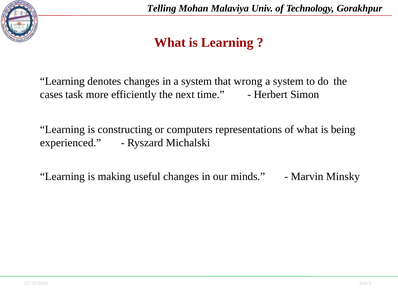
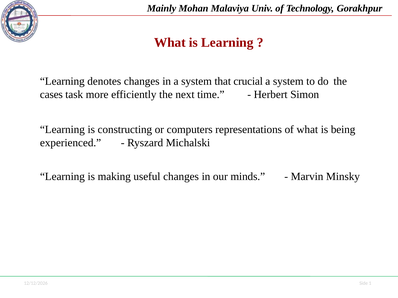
Telling: Telling -> Mainly
wrong: wrong -> crucial
